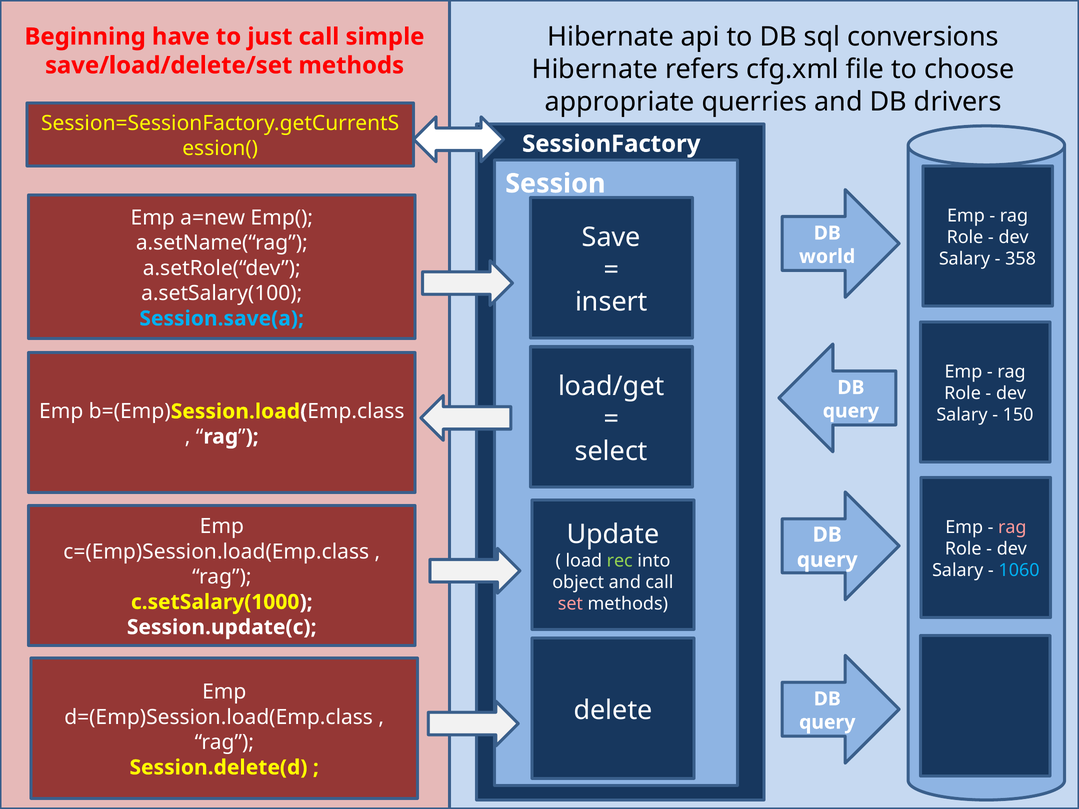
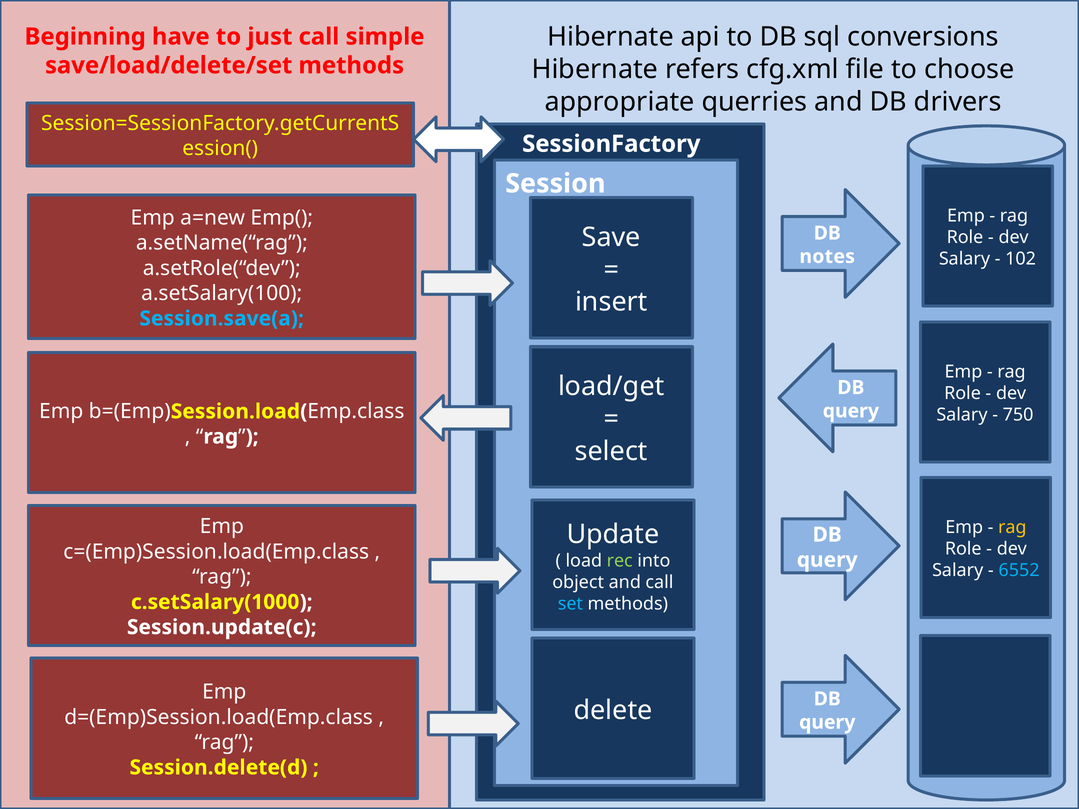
world: world -> notes
358: 358 -> 102
150: 150 -> 750
rag at (1012, 527) colour: pink -> yellow
1060: 1060 -> 6552
set colour: pink -> light blue
